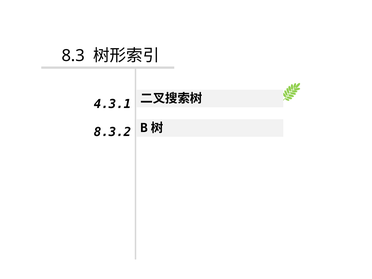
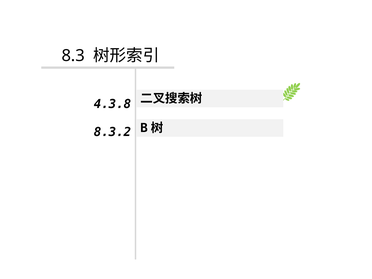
4.3.1: 4.3.1 -> 4.3.8
